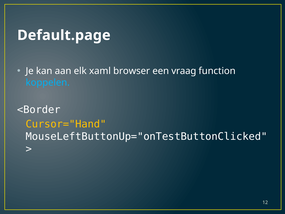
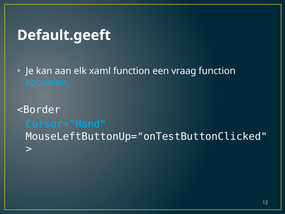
Default.page: Default.page -> Default.geeft
xaml browser: browser -> function
Cursor="Hand colour: yellow -> light blue
